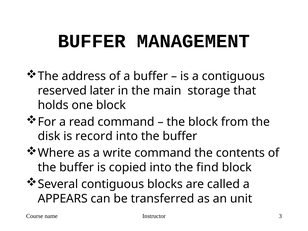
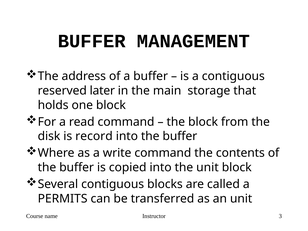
the find: find -> unit
APPEARS: APPEARS -> PERMITS
